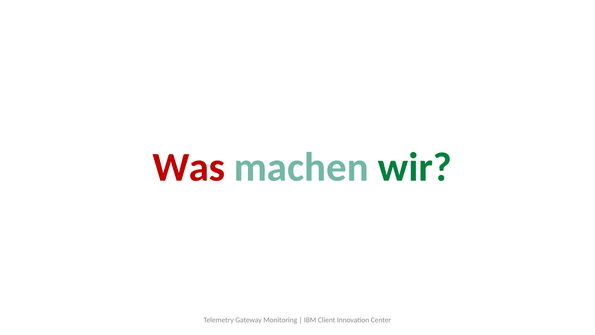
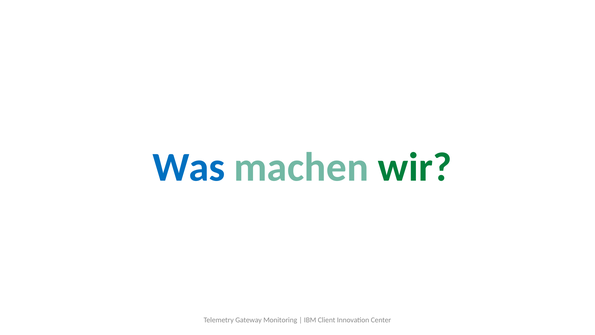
Was colour: red -> blue
